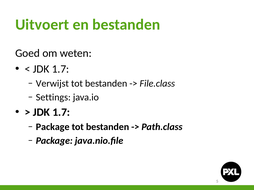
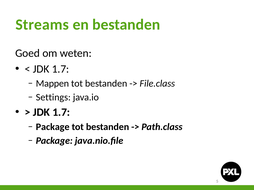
Uitvoert: Uitvoert -> Streams
Verwijst: Verwijst -> Mappen
